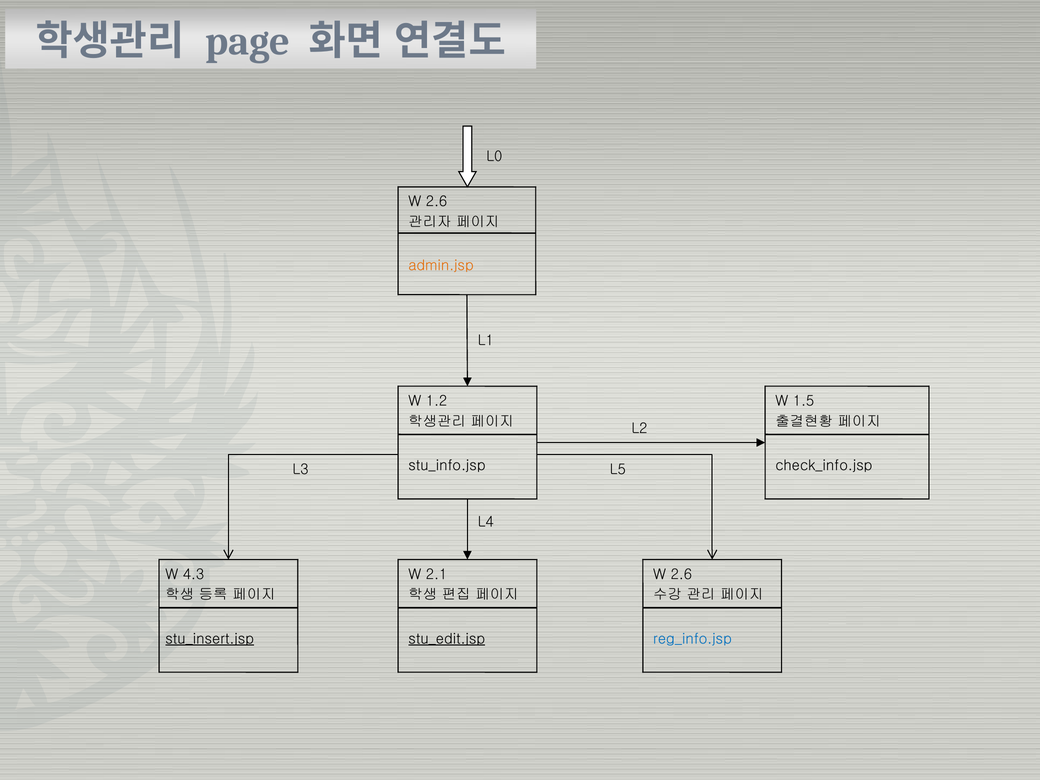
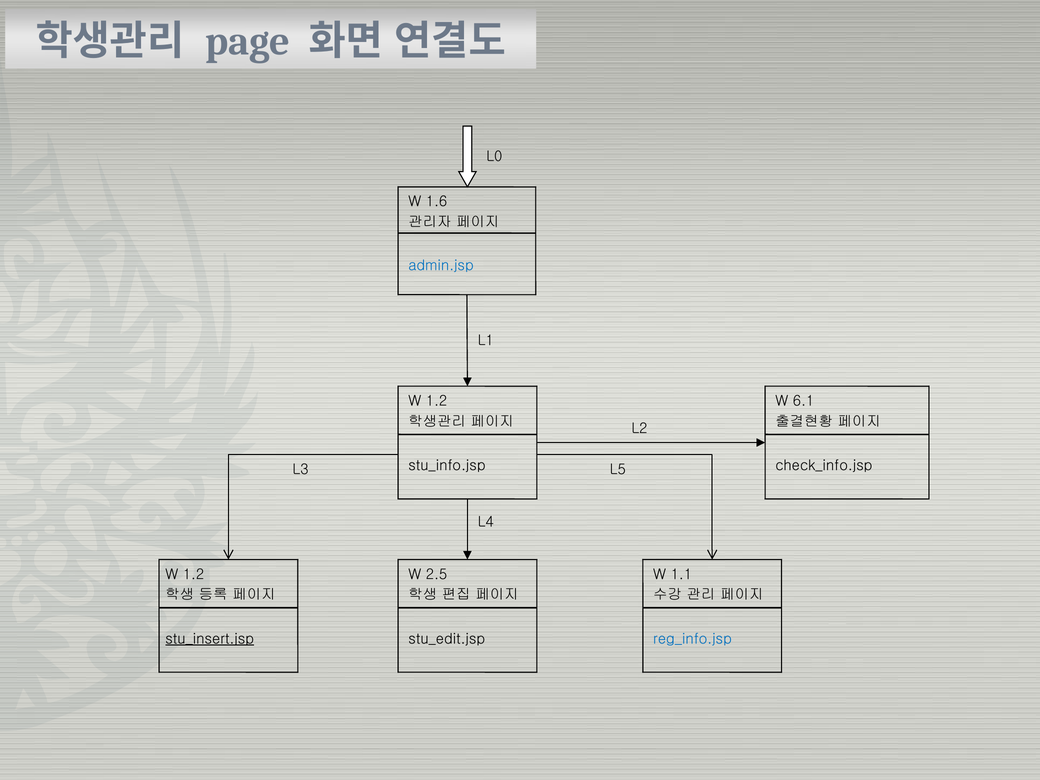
2.6 at (437, 202): 2.6 -> 1.6
admin.jsp colour: orange -> blue
1.5: 1.5 -> 6.1
4.3 at (193, 574): 4.3 -> 1.2
2.1: 2.1 -> 2.5
2.6 at (681, 574): 2.6 -> 1.1
stu_edit.jsp underline: present -> none
